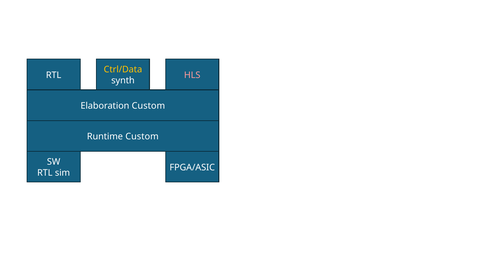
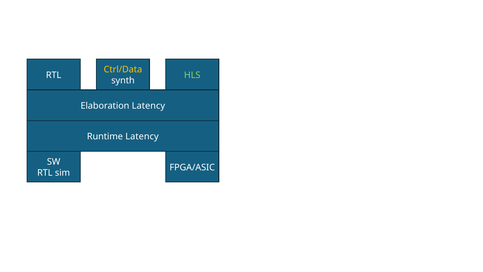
HLS colour: pink -> light green
Elaboration Custom: Custom -> Latency
Runtime Custom: Custom -> Latency
